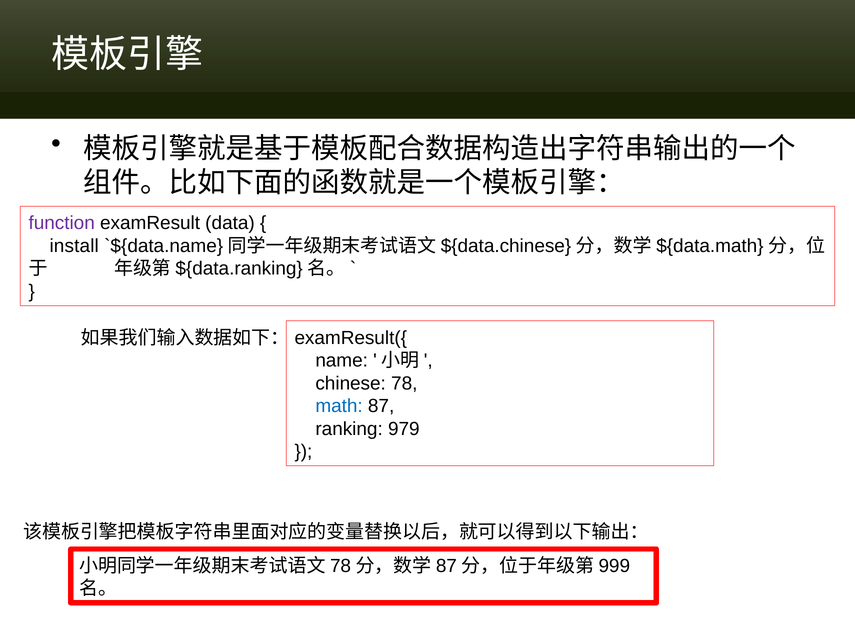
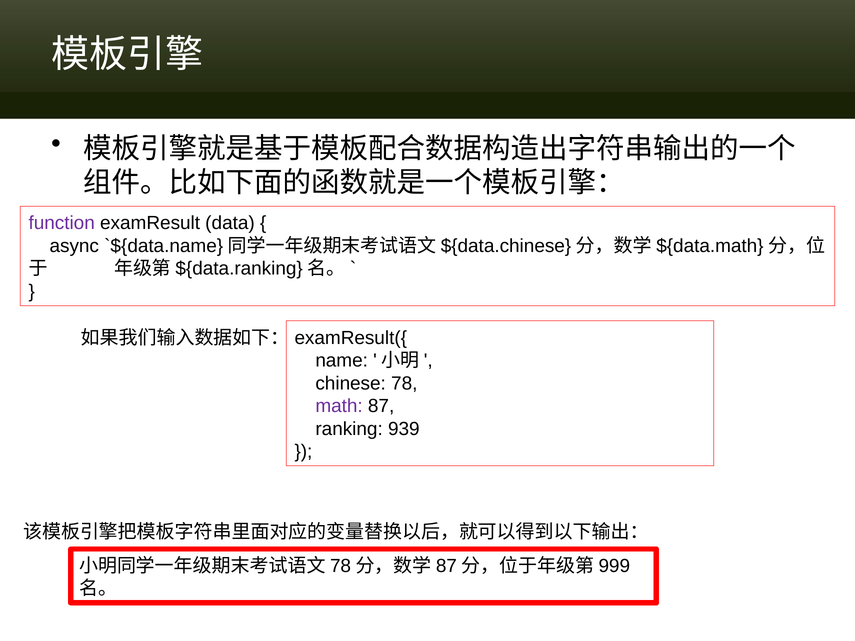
install: install -> async
math colour: blue -> purple
979: 979 -> 939
